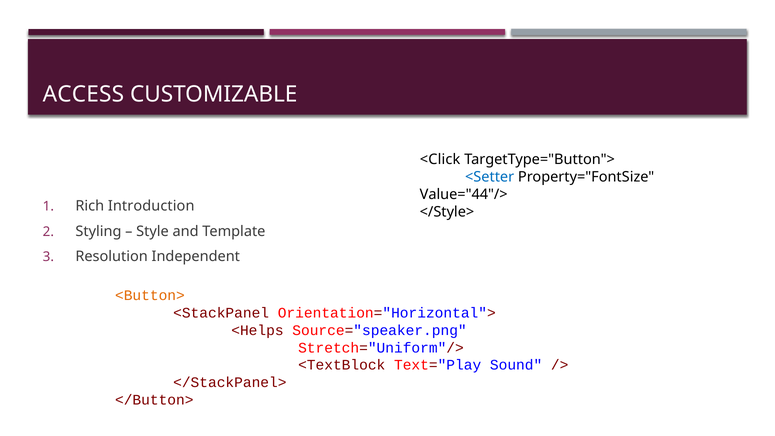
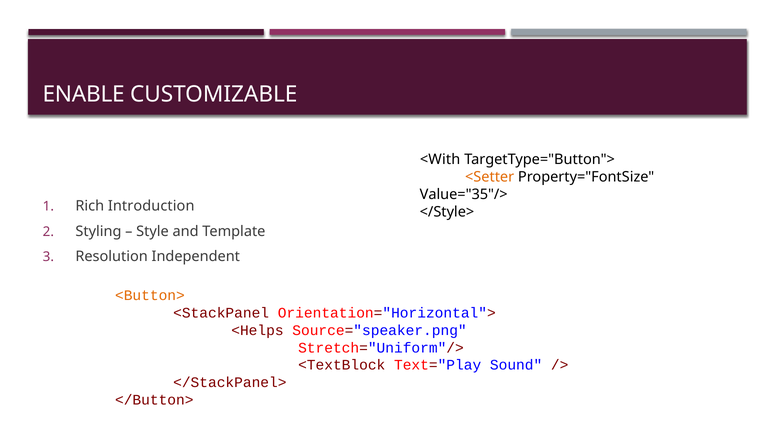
ACCESS: ACCESS -> ENABLE
<Click: <Click -> <With
<Setter colour: blue -> orange
Value="44"/>: Value="44"/> -> Value="35"/>
